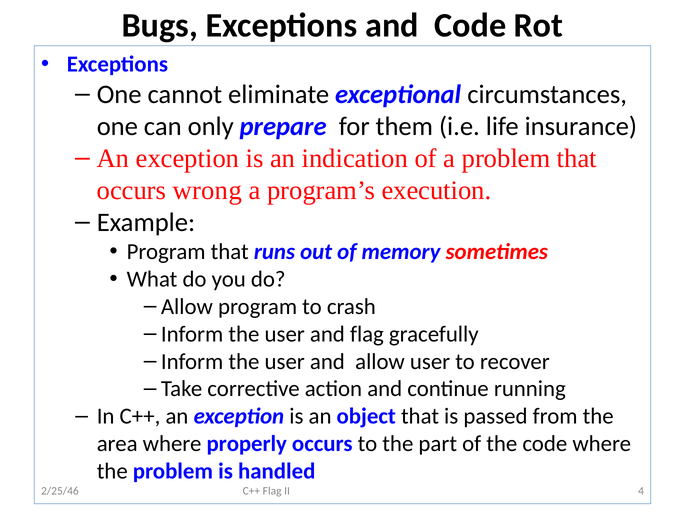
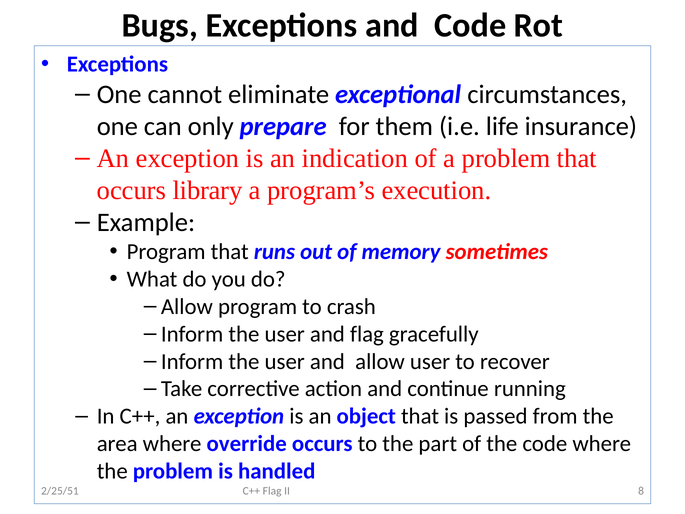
wrong: wrong -> library
properly: properly -> override
2/25/46: 2/25/46 -> 2/25/51
4: 4 -> 8
